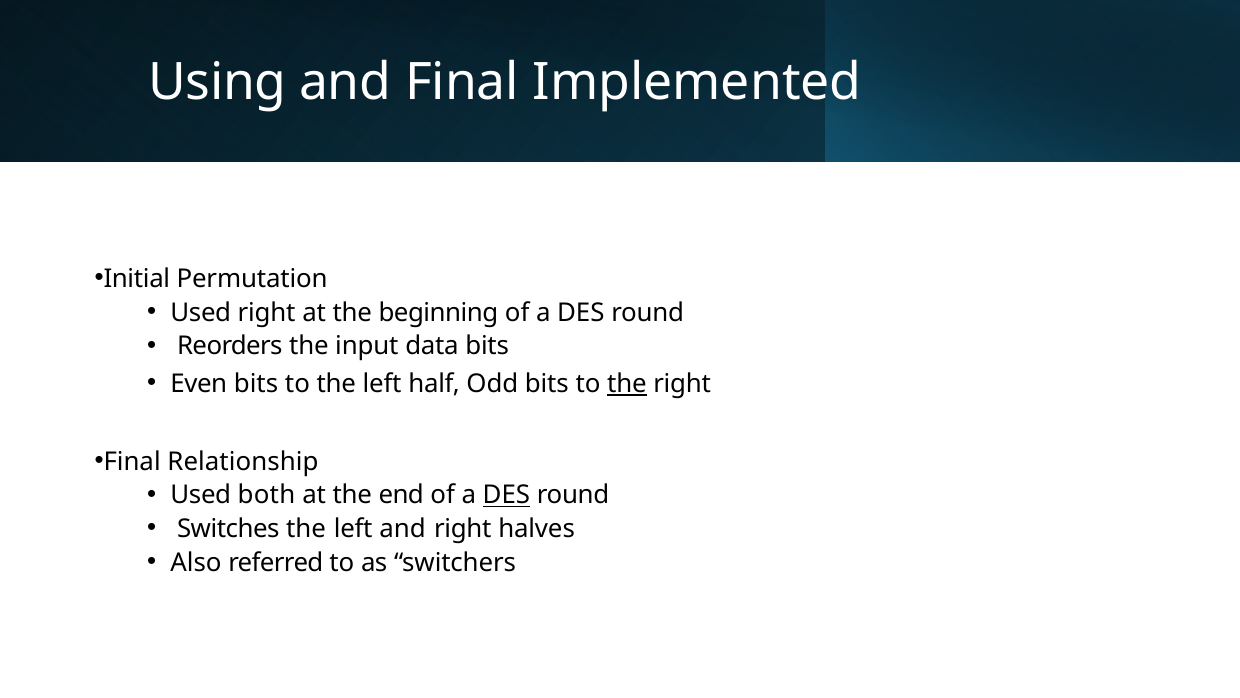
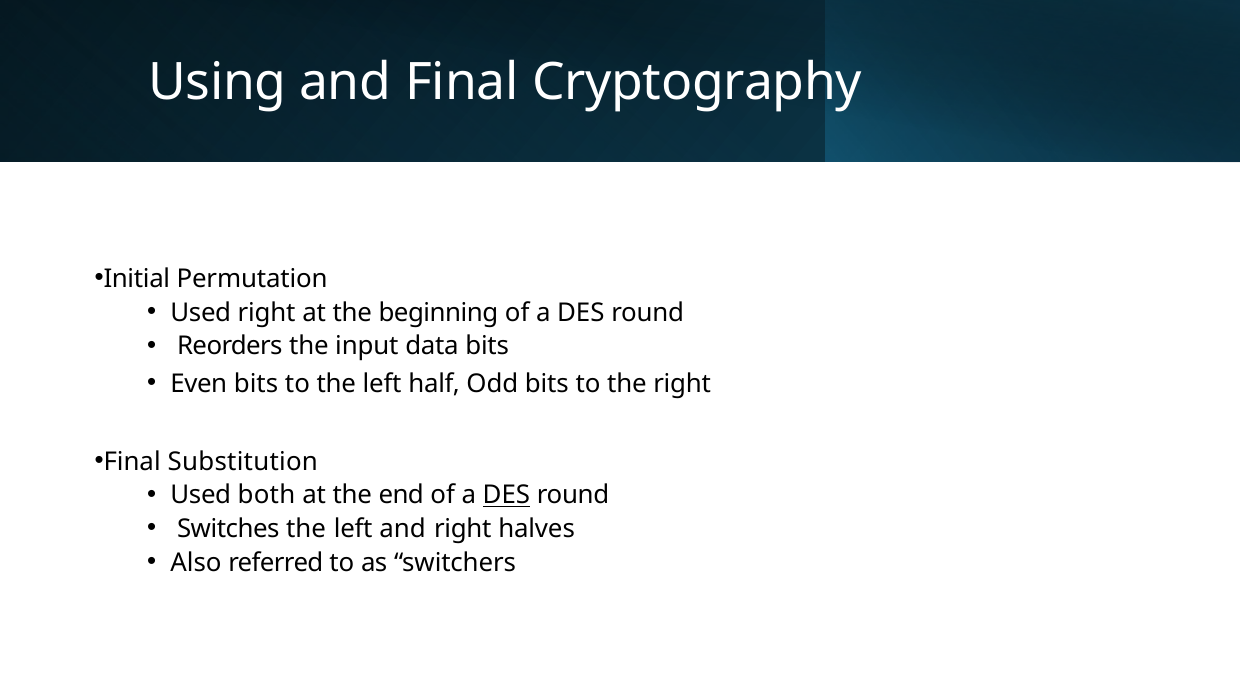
Implemented: Implemented -> Cryptography
the at (627, 384) underline: present -> none
Relationship: Relationship -> Substitution
